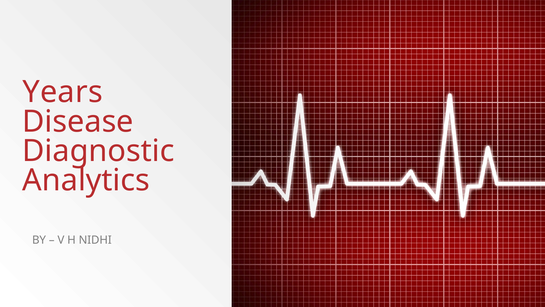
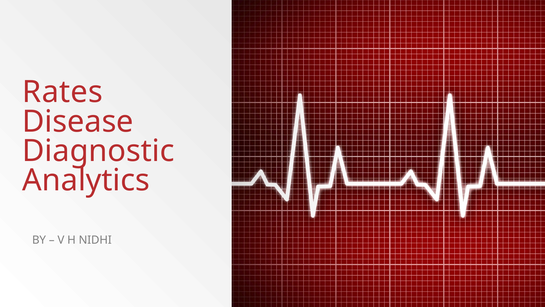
Years: Years -> Rates
